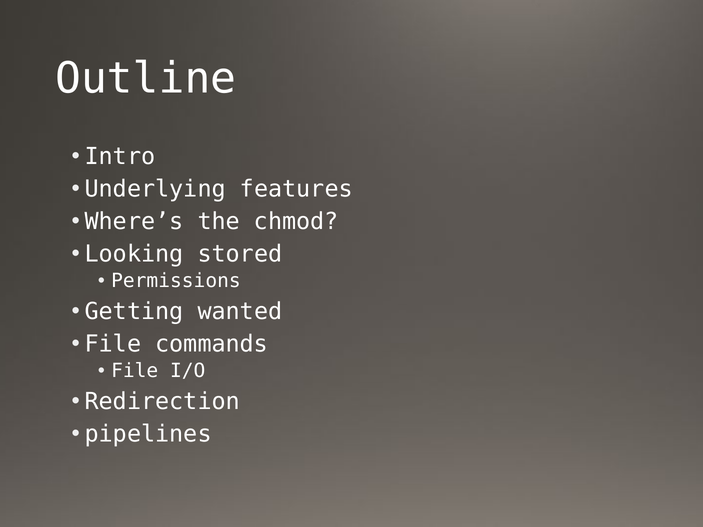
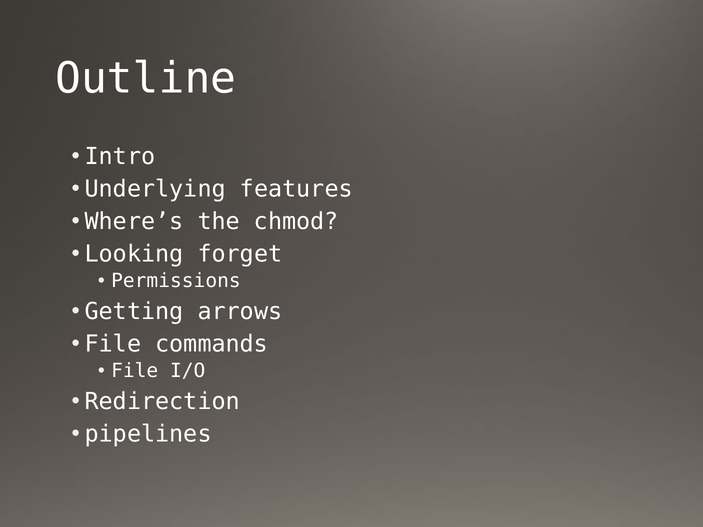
stored: stored -> forget
wanted: wanted -> arrows
